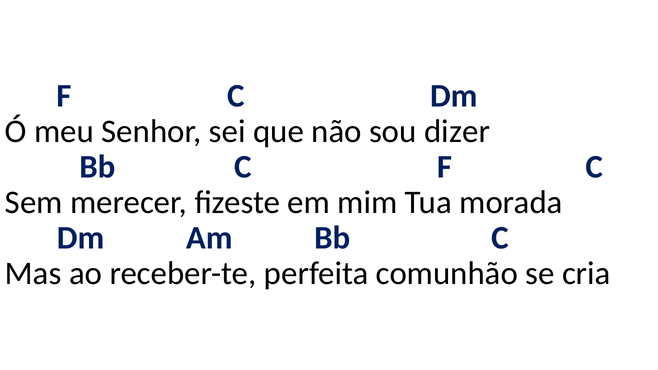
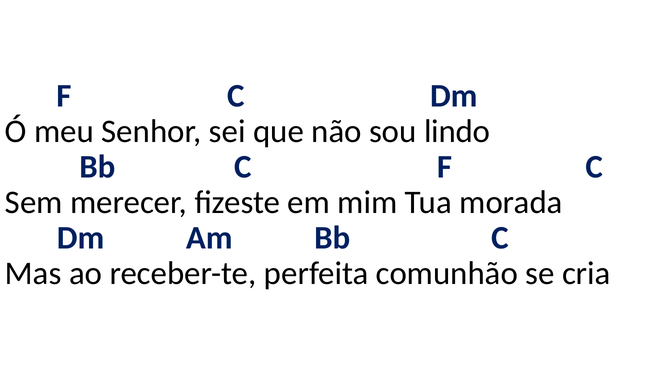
dizer: dizer -> lindo
